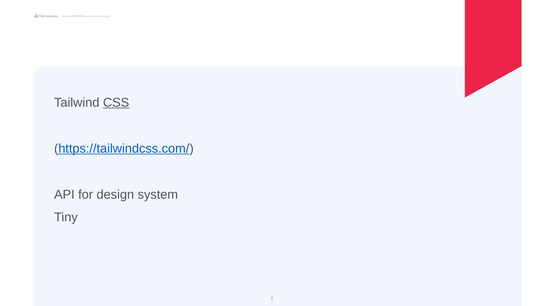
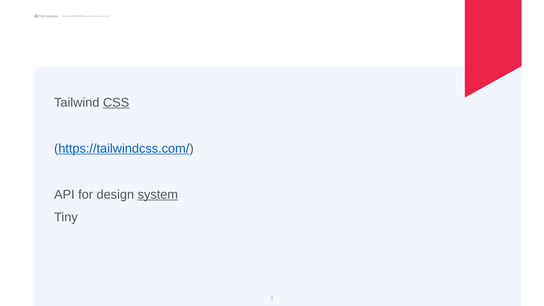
system underline: none -> present
